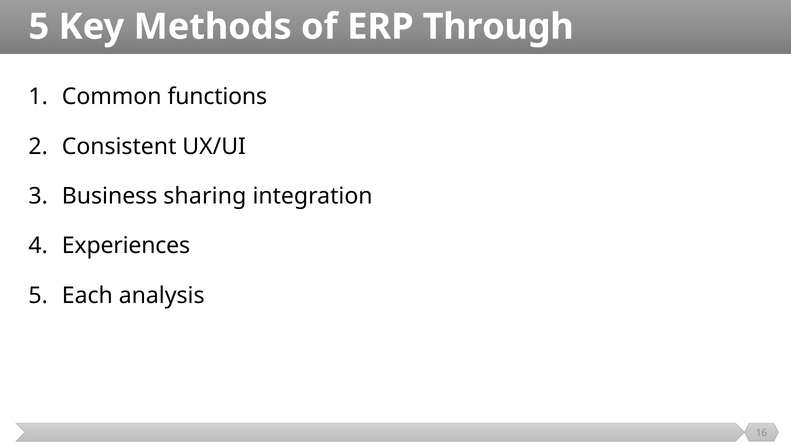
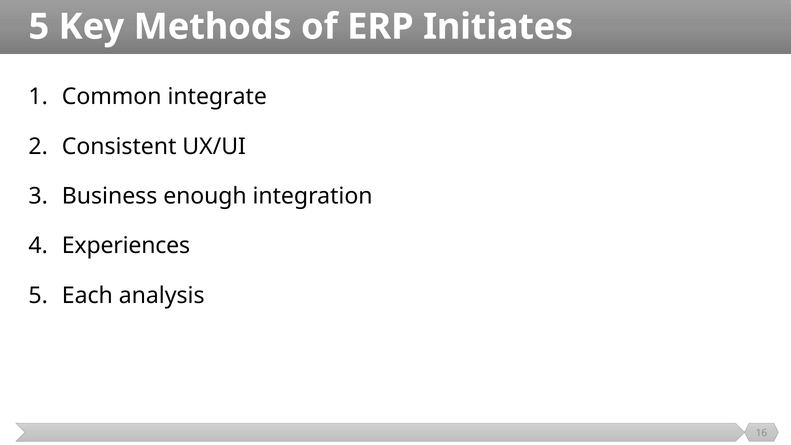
Through: Through -> Initiates
functions: functions -> integrate
sharing: sharing -> enough
